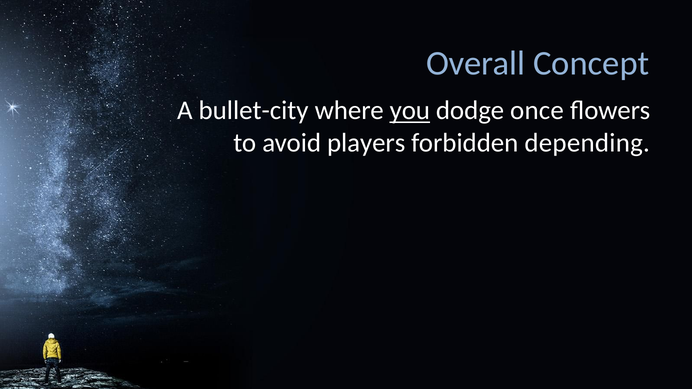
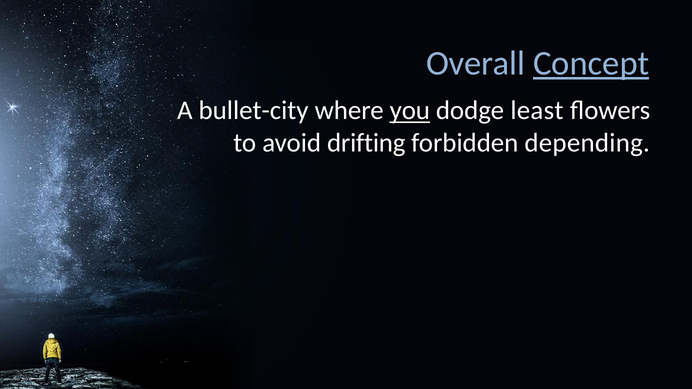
Concept underline: none -> present
once: once -> least
players: players -> drifting
